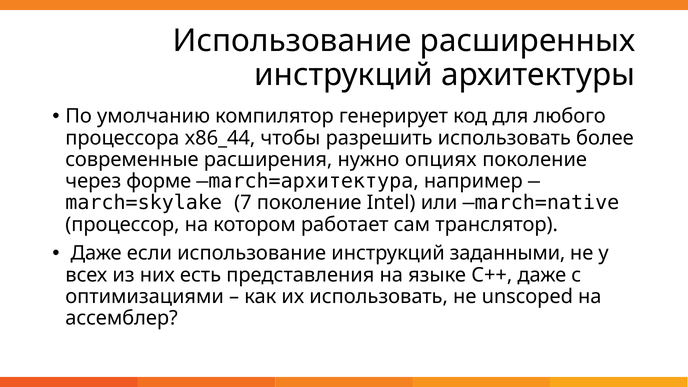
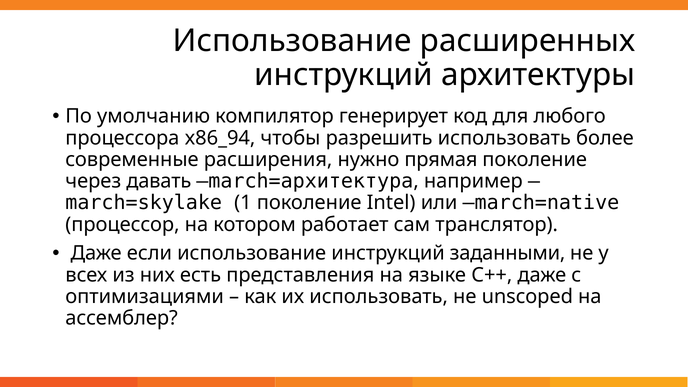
x86_44: x86_44 -> x86_94
опциях: опциях -> прямая
форме: форме -> давать
7: 7 -> 1
